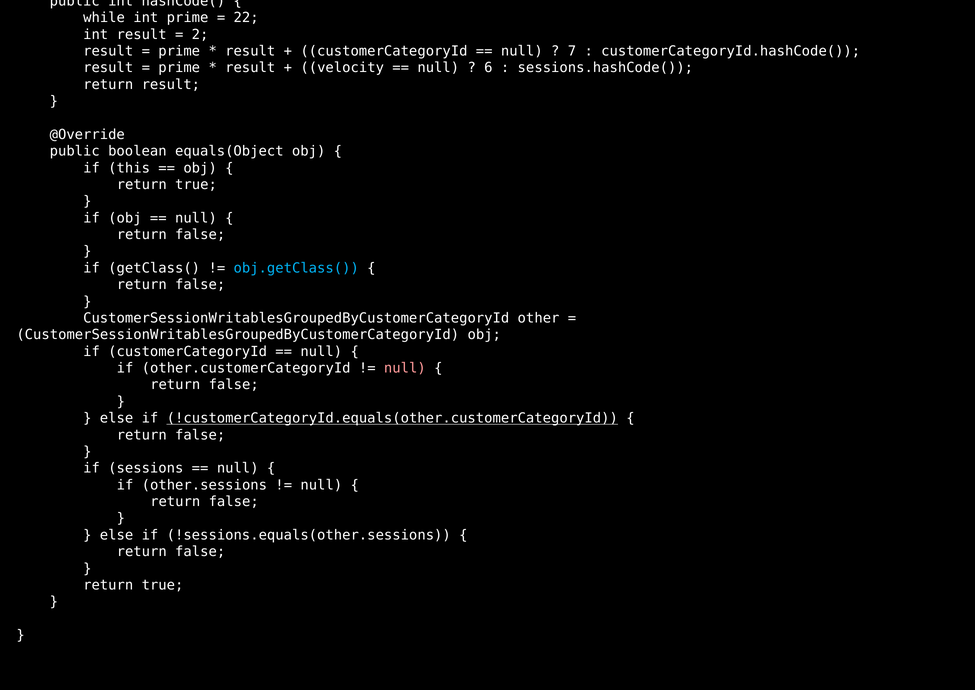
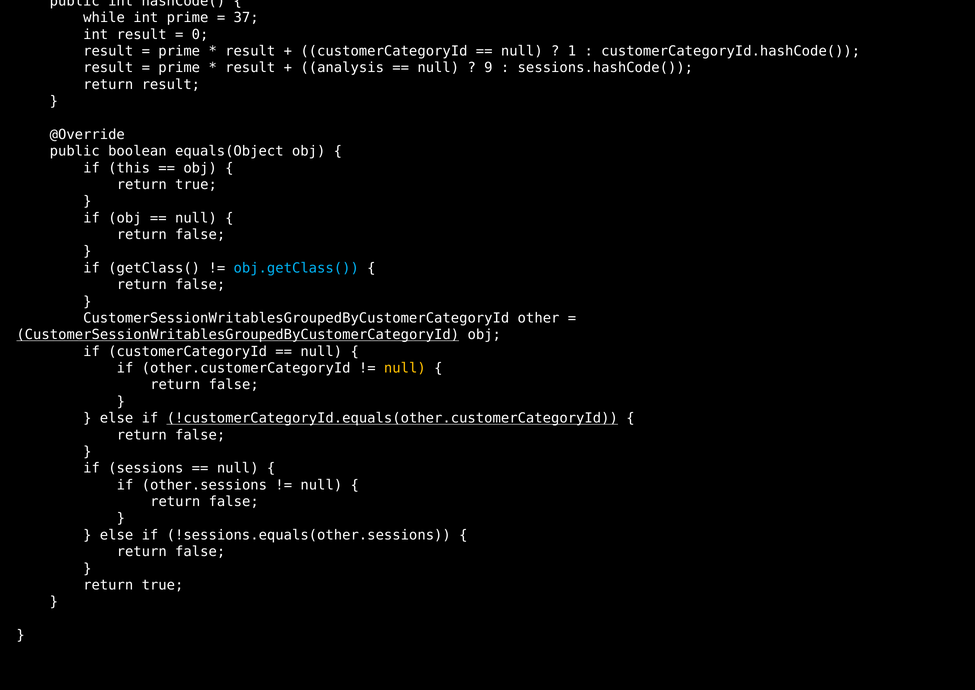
22: 22 -> 37
2: 2 -> 0
7: 7 -> 1
velocity: velocity -> analysis
6: 6 -> 9
CustomerSessionWritablesGroupedByCustomerCategoryId at (238, 335) underline: none -> present
null at (405, 368) colour: pink -> yellow
